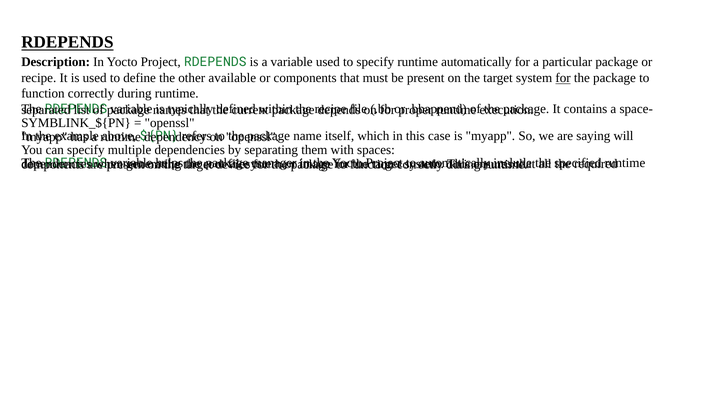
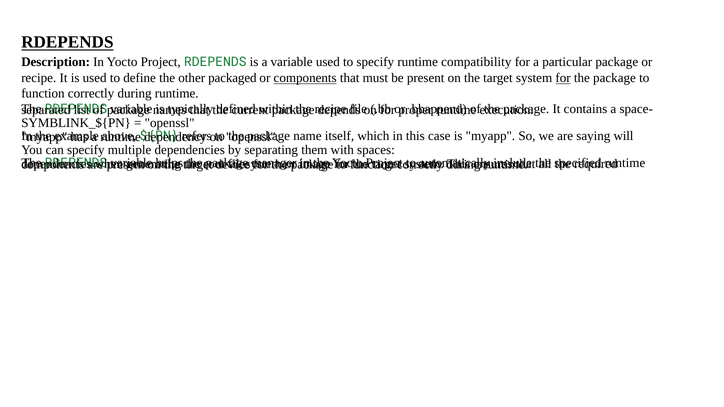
runtime automatically: automatically -> compatibility
available: available -> packaged
components at (305, 78) underline: none -> present
